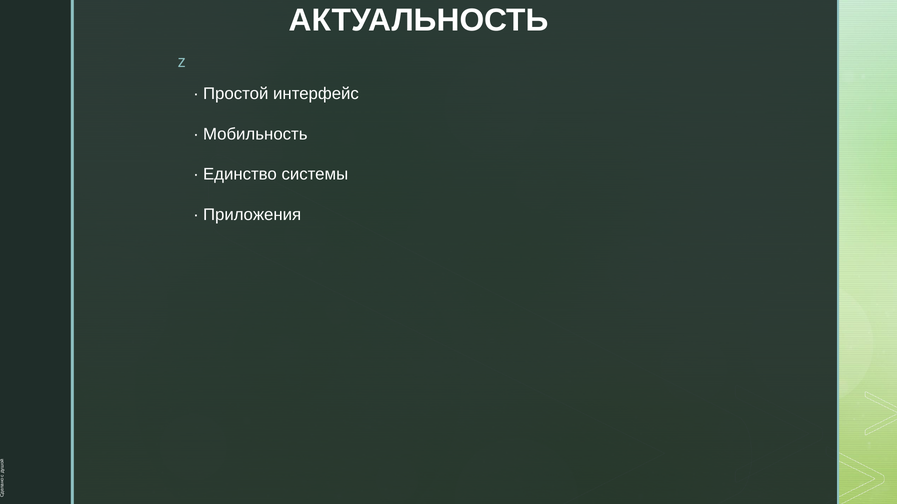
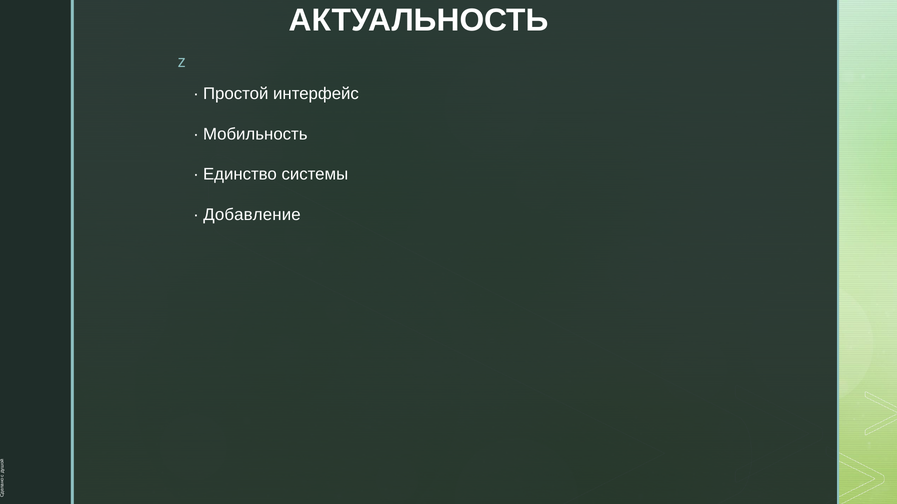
Приложения: Приложения -> Добавление
